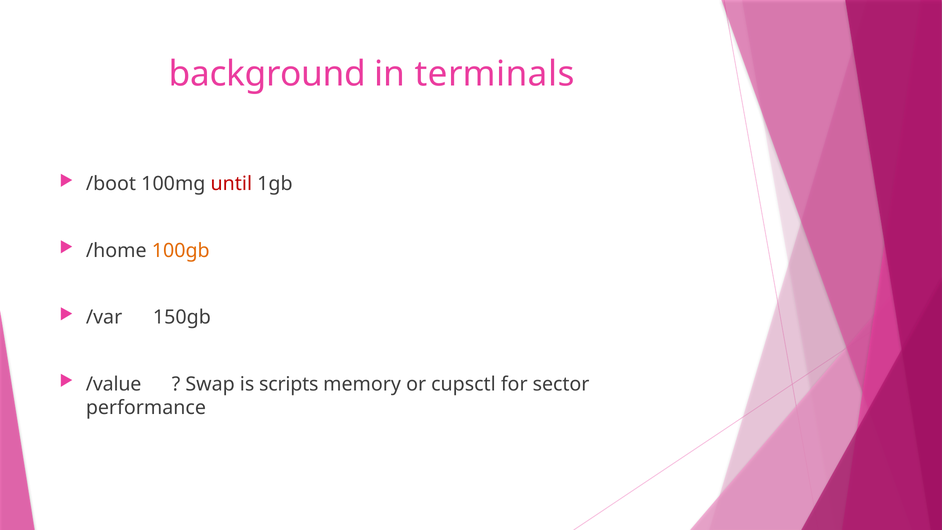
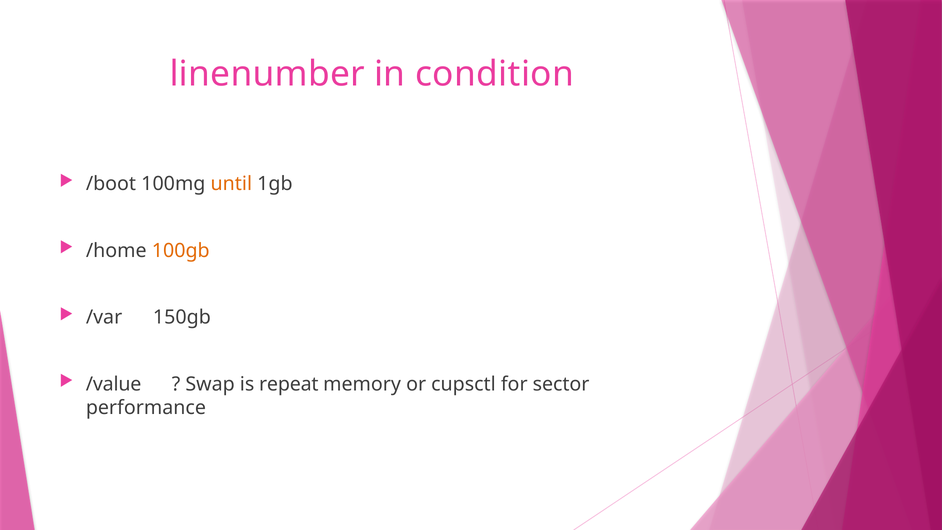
background: background -> linenumber
terminals: terminals -> condition
until colour: red -> orange
scripts: scripts -> repeat
